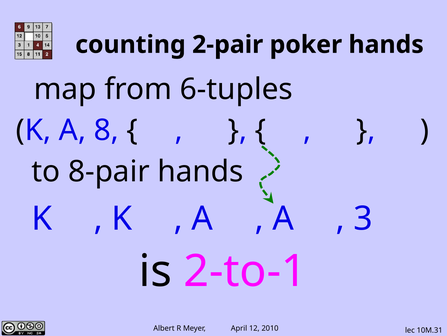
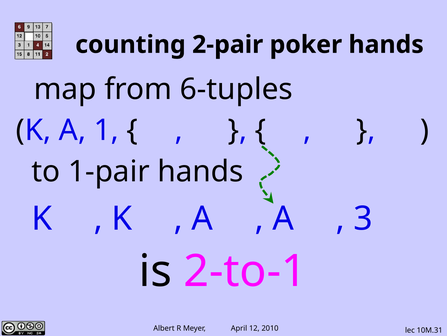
8: 8 -> 1
8-pair: 8-pair -> 1-pair
